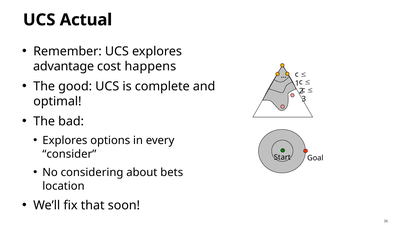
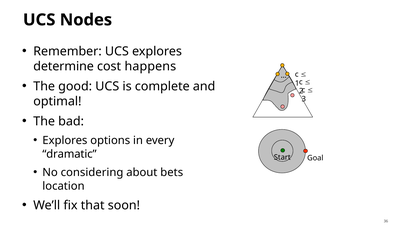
Actual: Actual -> Nodes
advantage: advantage -> determine
consider: consider -> dramatic
